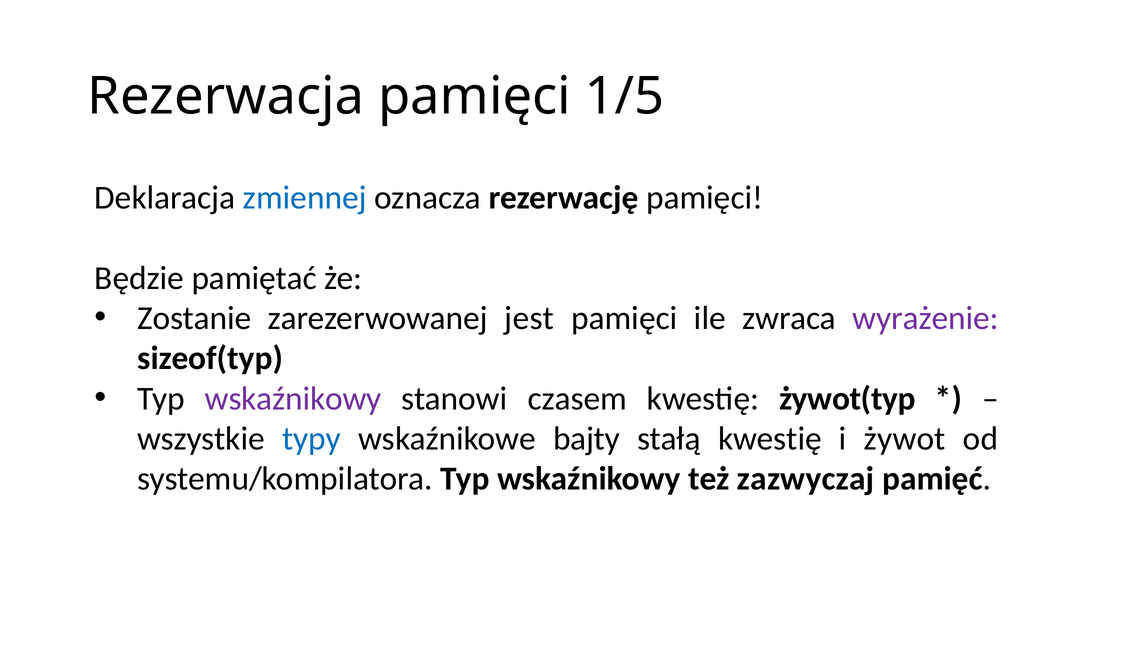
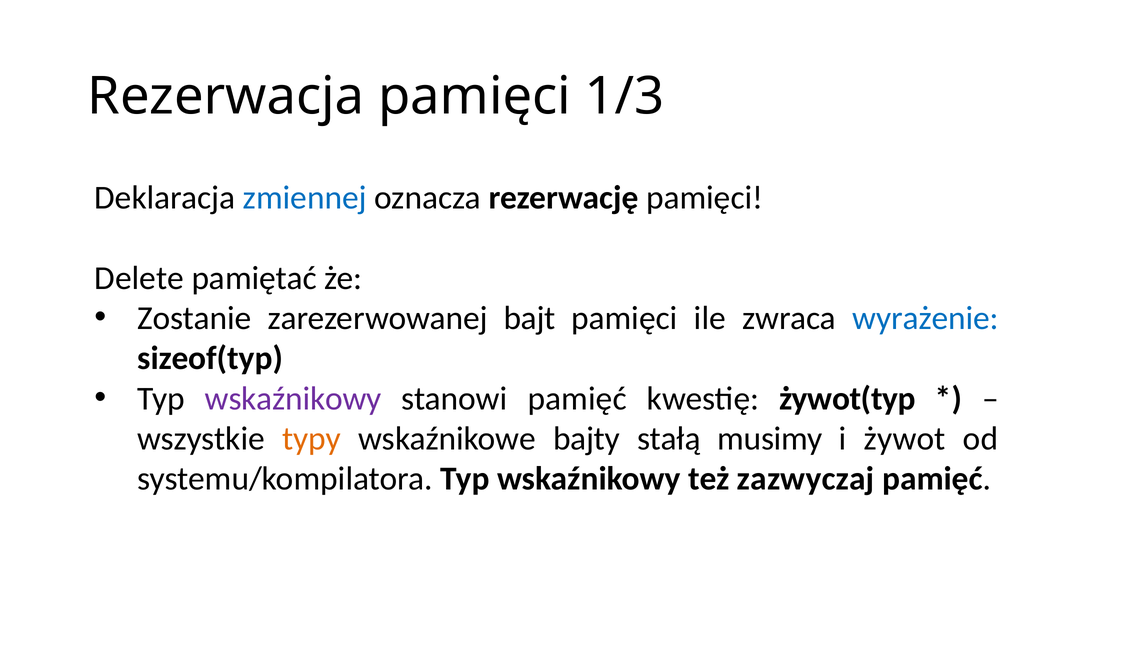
1/5: 1/5 -> 1/3
Będzie: Będzie -> Delete
jest: jest -> bajt
wyrażenie colour: purple -> blue
stanowi czasem: czasem -> pamięć
typy colour: blue -> orange
stałą kwestię: kwestię -> musimy
